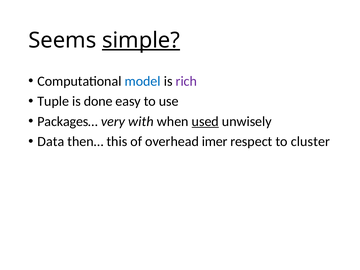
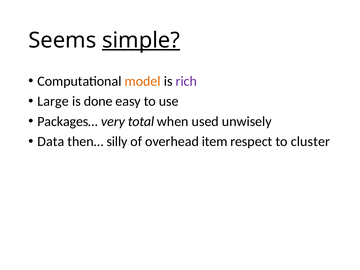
model colour: blue -> orange
Tuple: Tuple -> Large
with: with -> total
used underline: present -> none
this: this -> silly
imer: imer -> item
